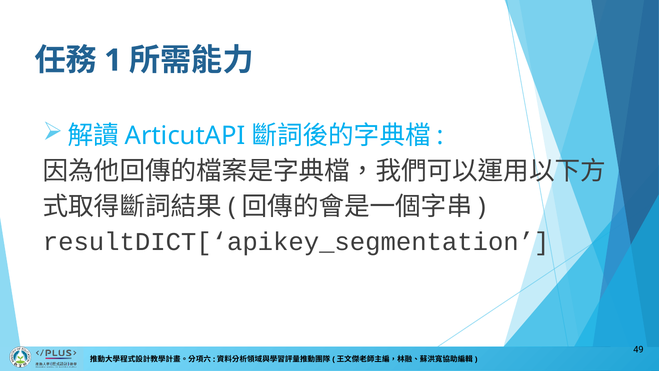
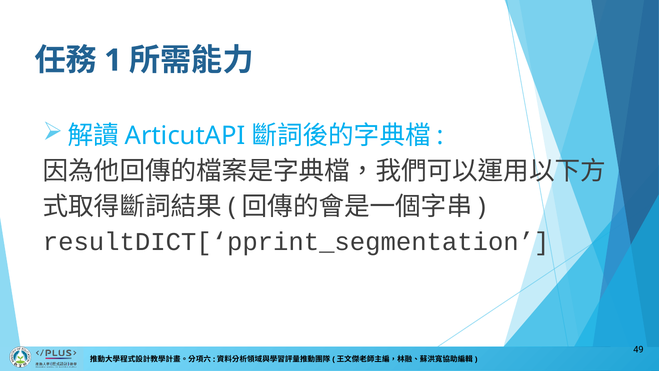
resultDICT[‘apikey_segmentation: resultDICT[‘apikey_segmentation -> resultDICT[‘pprint_segmentation
